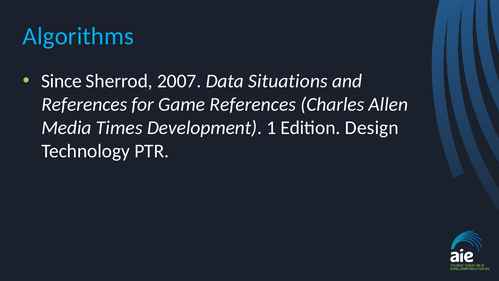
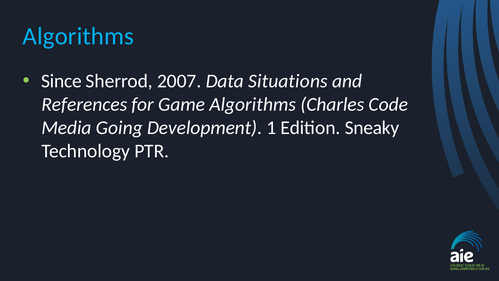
Game References: References -> Algorithms
Allen: Allen -> Code
Times: Times -> Going
Design: Design -> Sneaky
